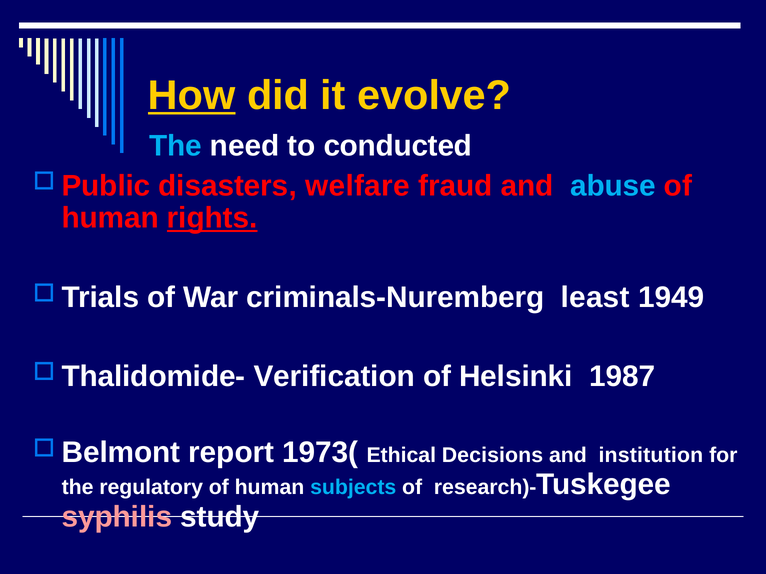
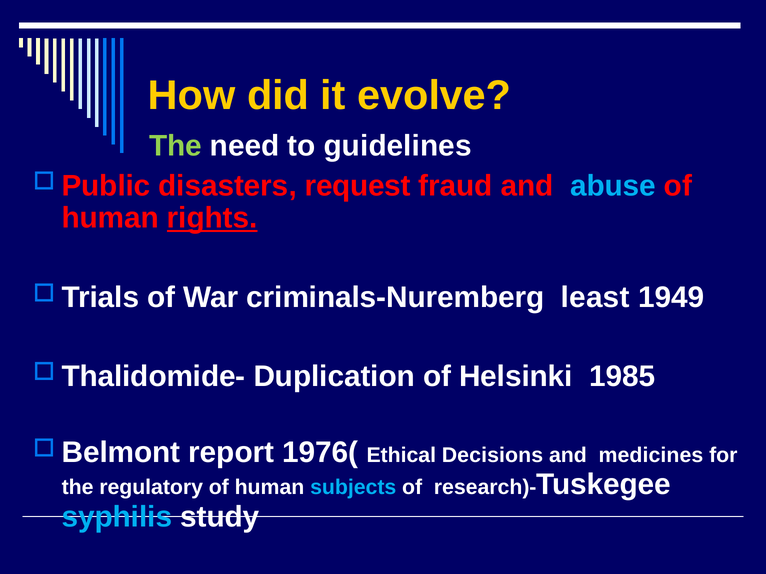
How underline: present -> none
The at (176, 146) colour: light blue -> light green
conducted: conducted -> guidelines
welfare: welfare -> request
Verification: Verification -> Duplication
1987: 1987 -> 1985
1973(: 1973( -> 1976(
institution: institution -> medicines
syphilis colour: pink -> light blue
